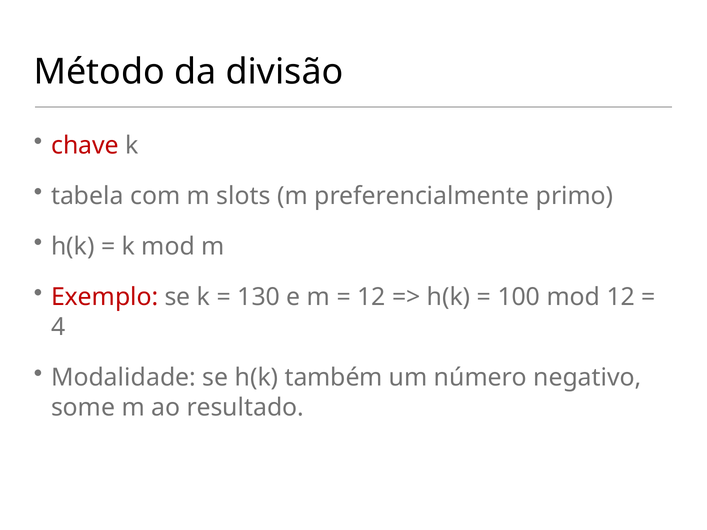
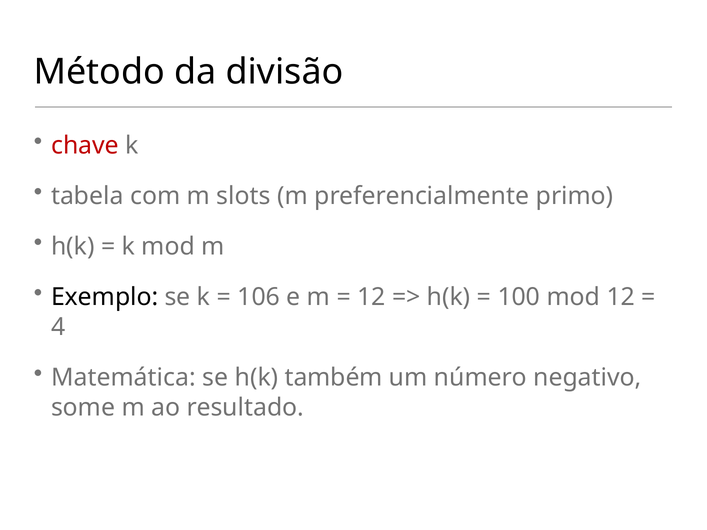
Exemplo colour: red -> black
130: 130 -> 106
Modalidade: Modalidade -> Matemática
